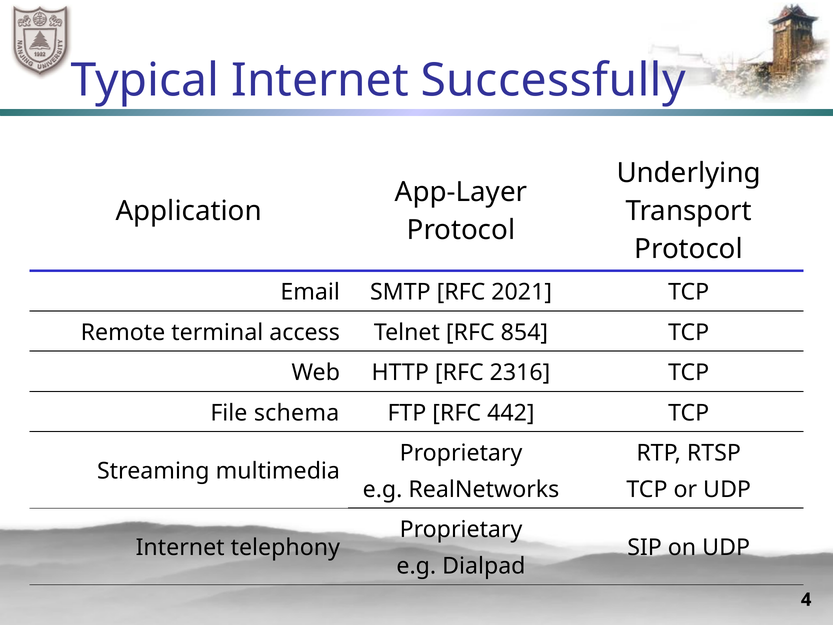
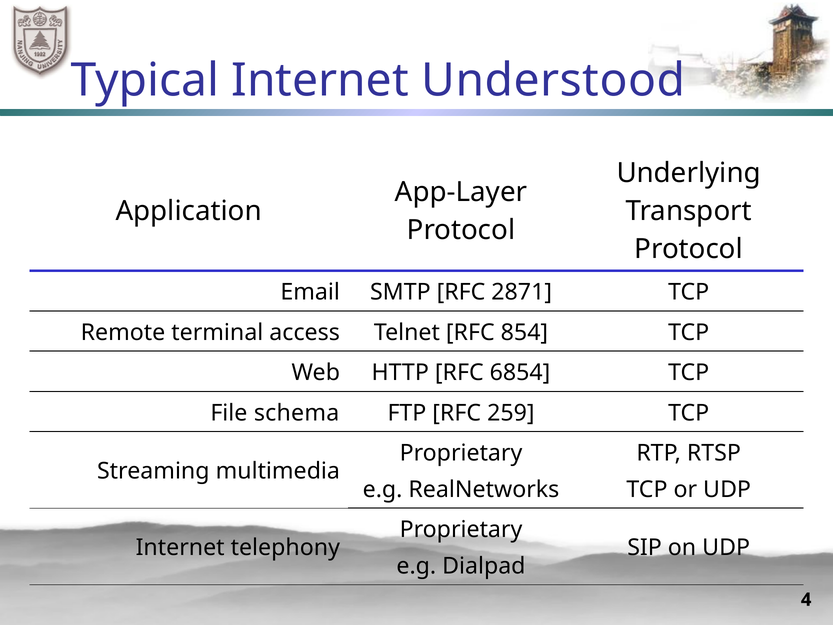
Successfully: Successfully -> Understood
2021: 2021 -> 2871
2316: 2316 -> 6854
442: 442 -> 259
